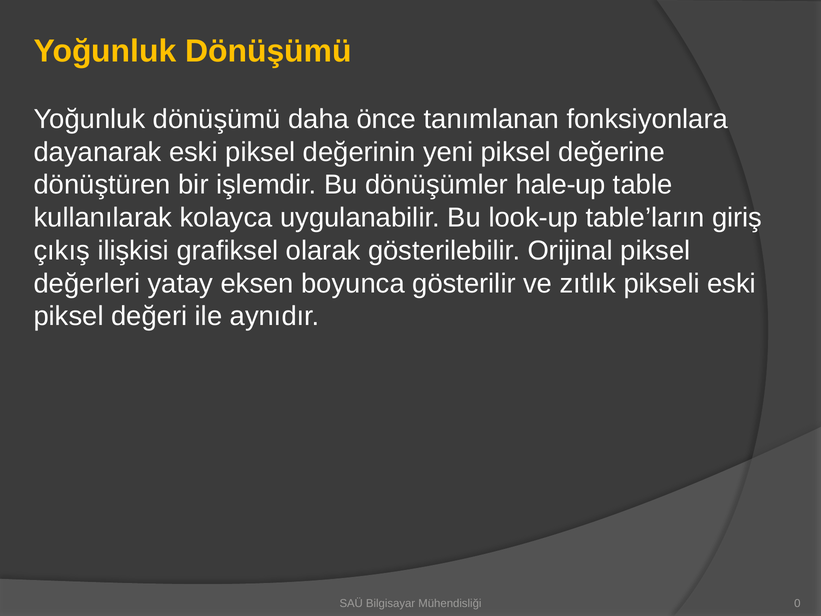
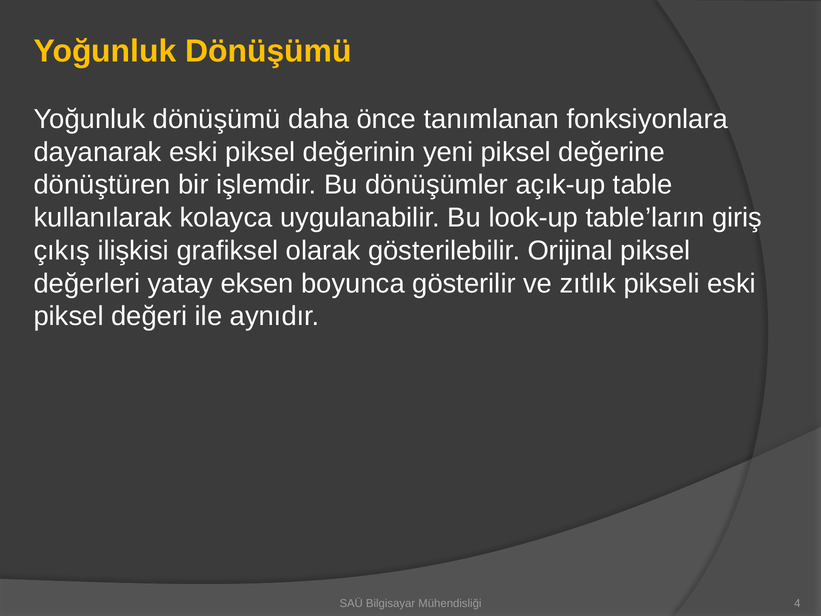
hale-up: hale-up -> açık-up
0: 0 -> 4
